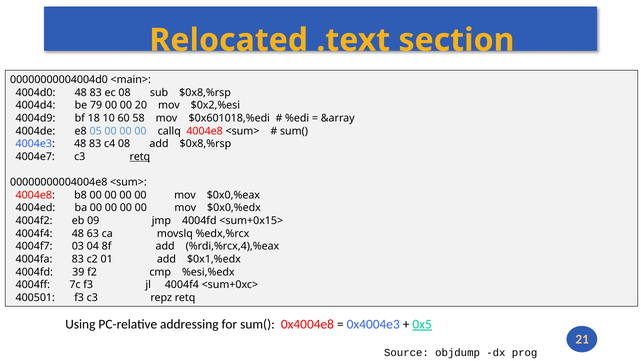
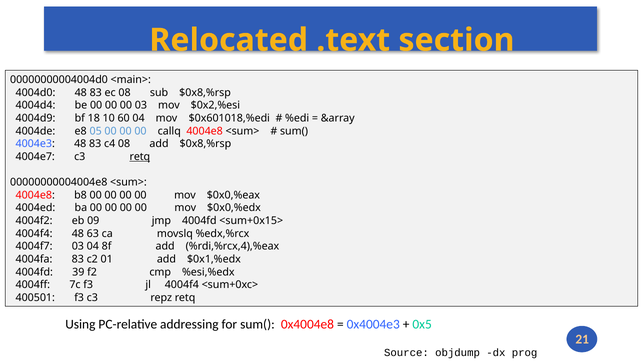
be 79: 79 -> 00
00 20: 20 -> 03
60 58: 58 -> 04
0x5 underline: present -> none
